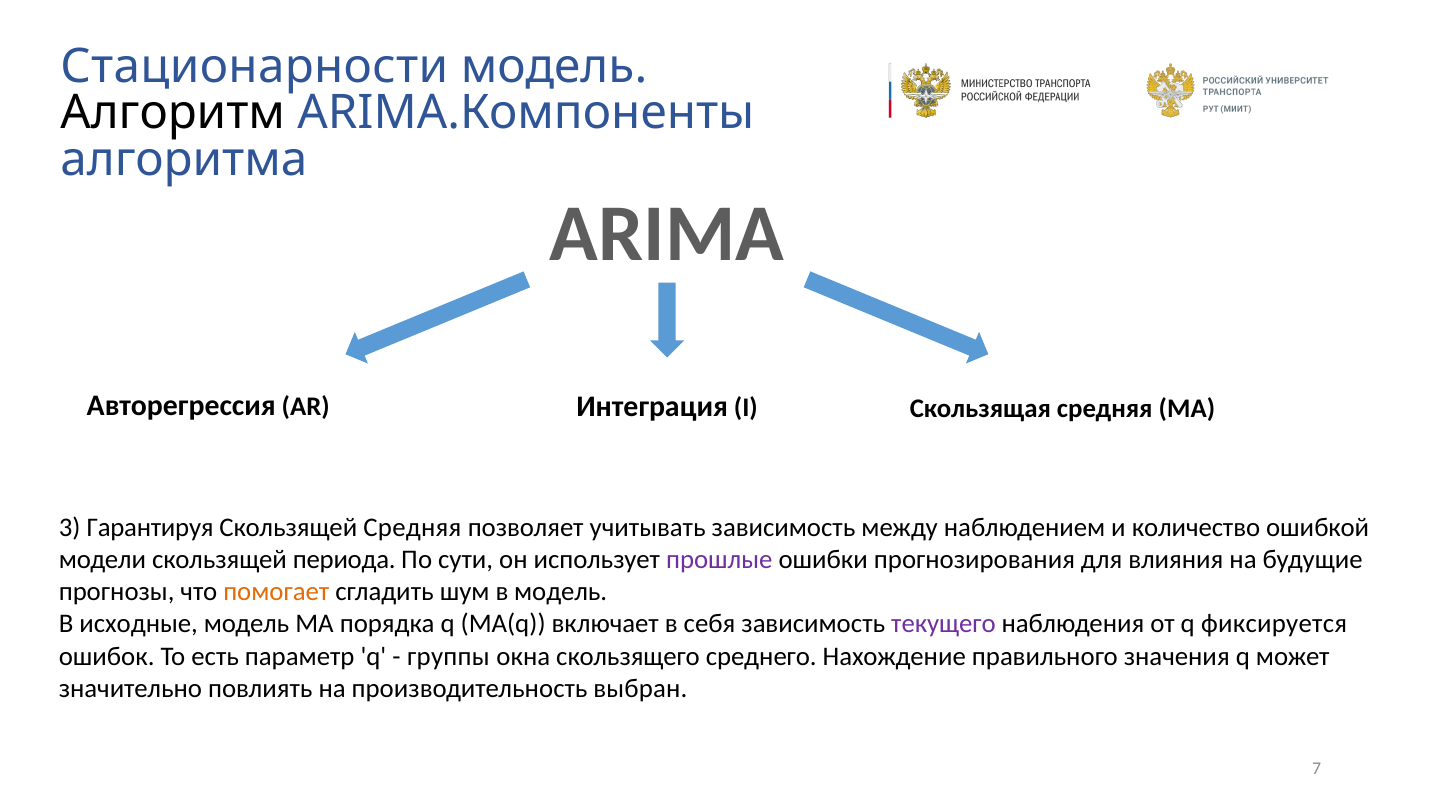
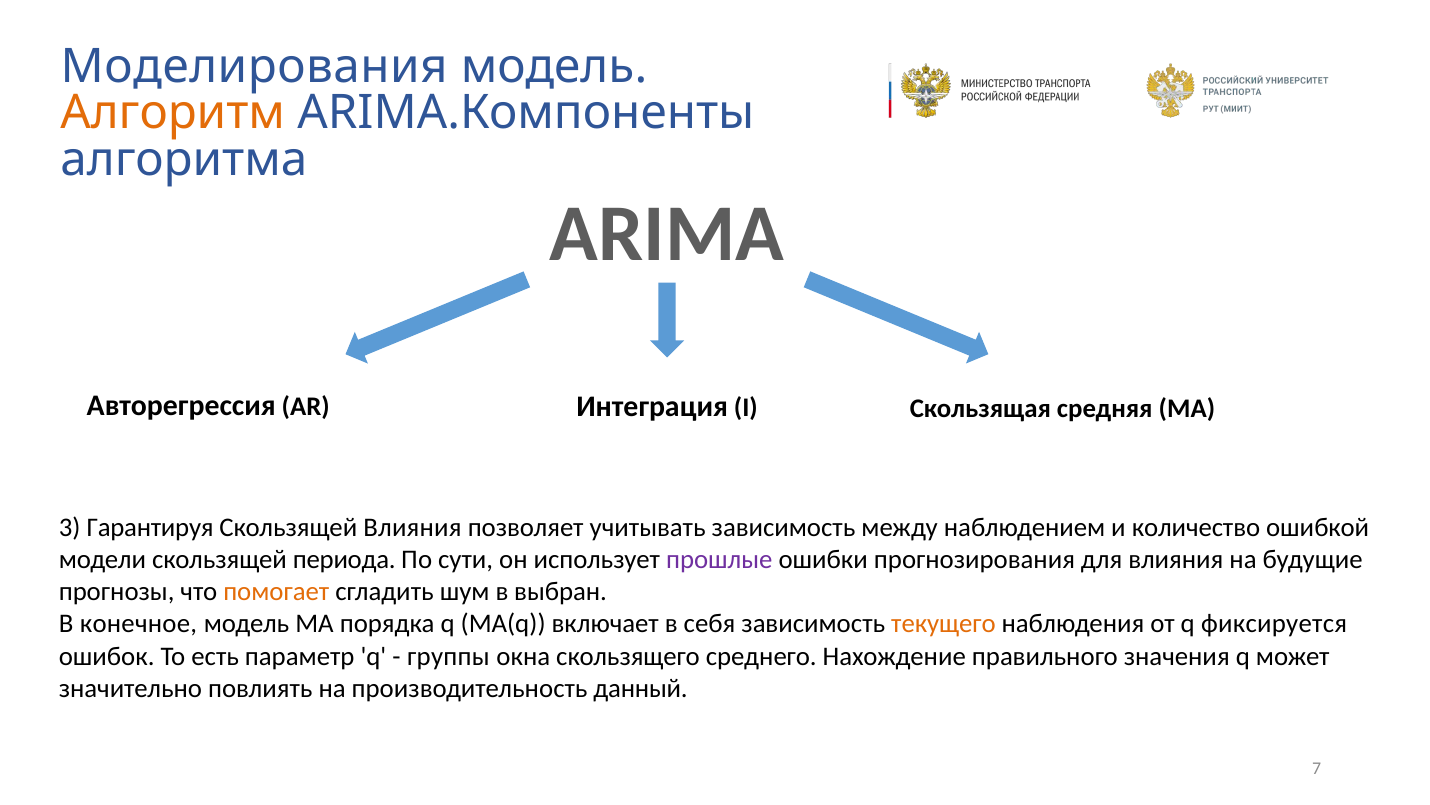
Стационарности: Стационарности -> Моделирования
Алгоритм colour: black -> orange
Скользящей Средняя: Средняя -> Влияния
в модель: модель -> выбран
исходные: исходные -> конечное
текущего colour: purple -> orange
выбран: выбран -> данный
